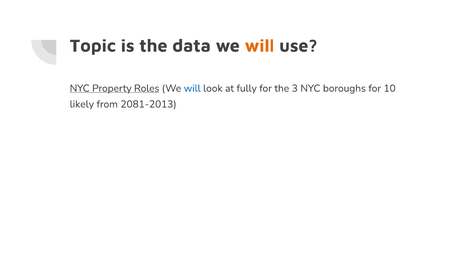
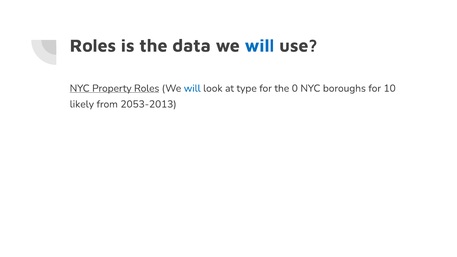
Topic at (93, 46): Topic -> Roles
will at (260, 46) colour: orange -> blue
fully: fully -> type
3: 3 -> 0
2081-2013: 2081-2013 -> 2053-2013
